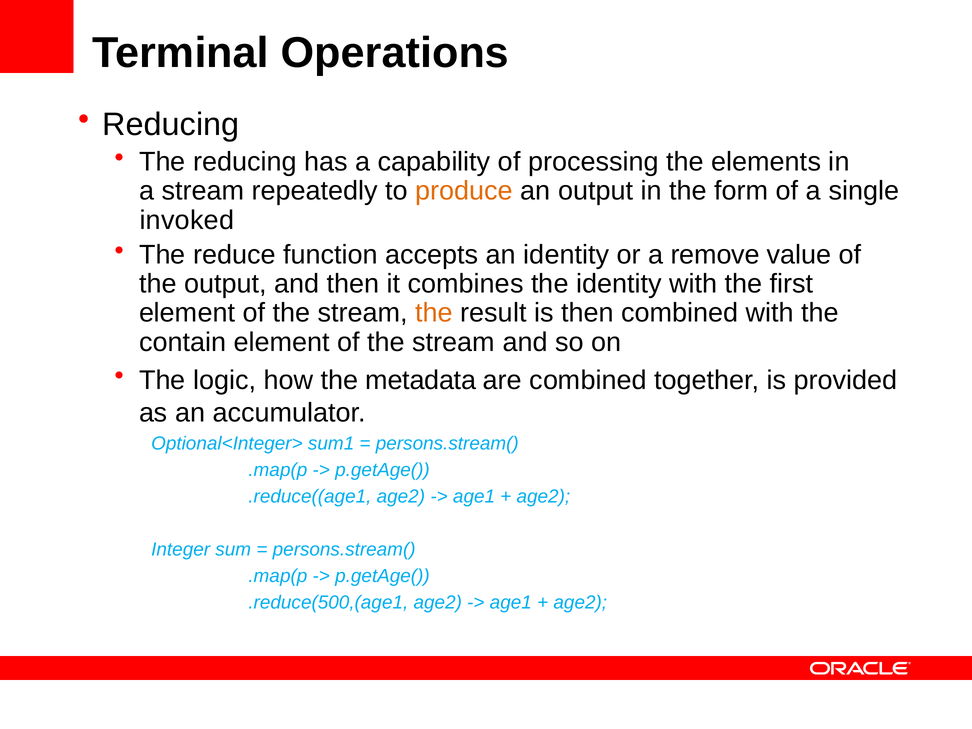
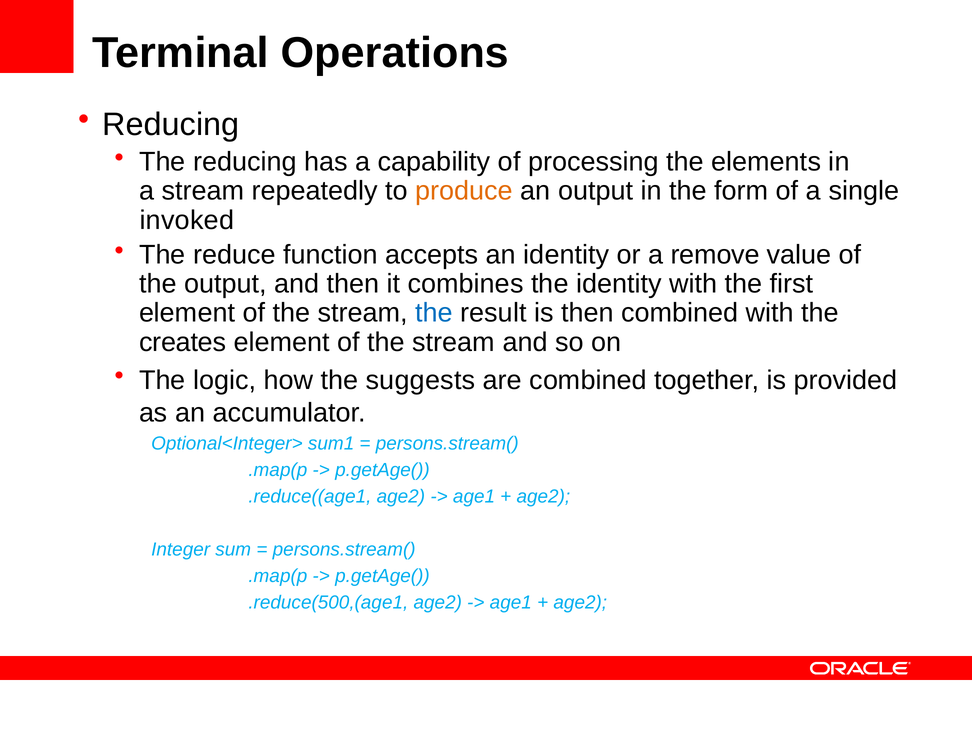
the at (434, 313) colour: orange -> blue
contain: contain -> creates
metadata: metadata -> suggests
